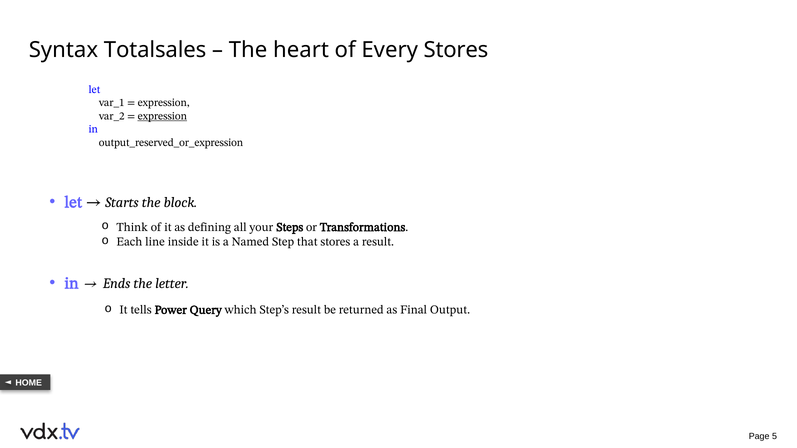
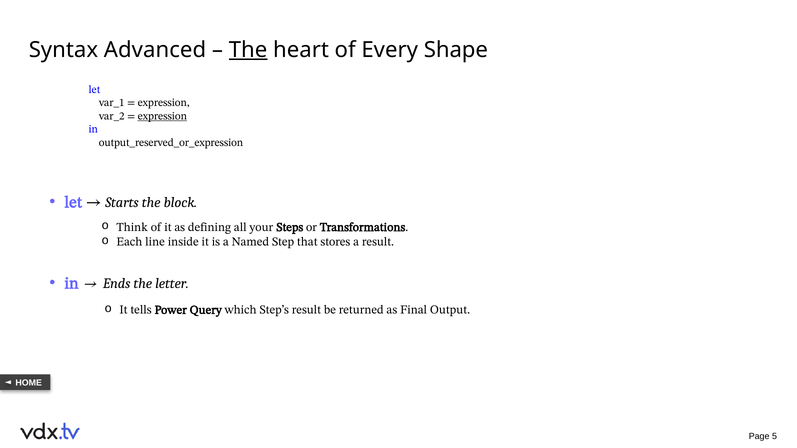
Totalsales: Totalsales -> Advanced
The at (248, 50) underline: none -> present
Every Stores: Stores -> Shape
